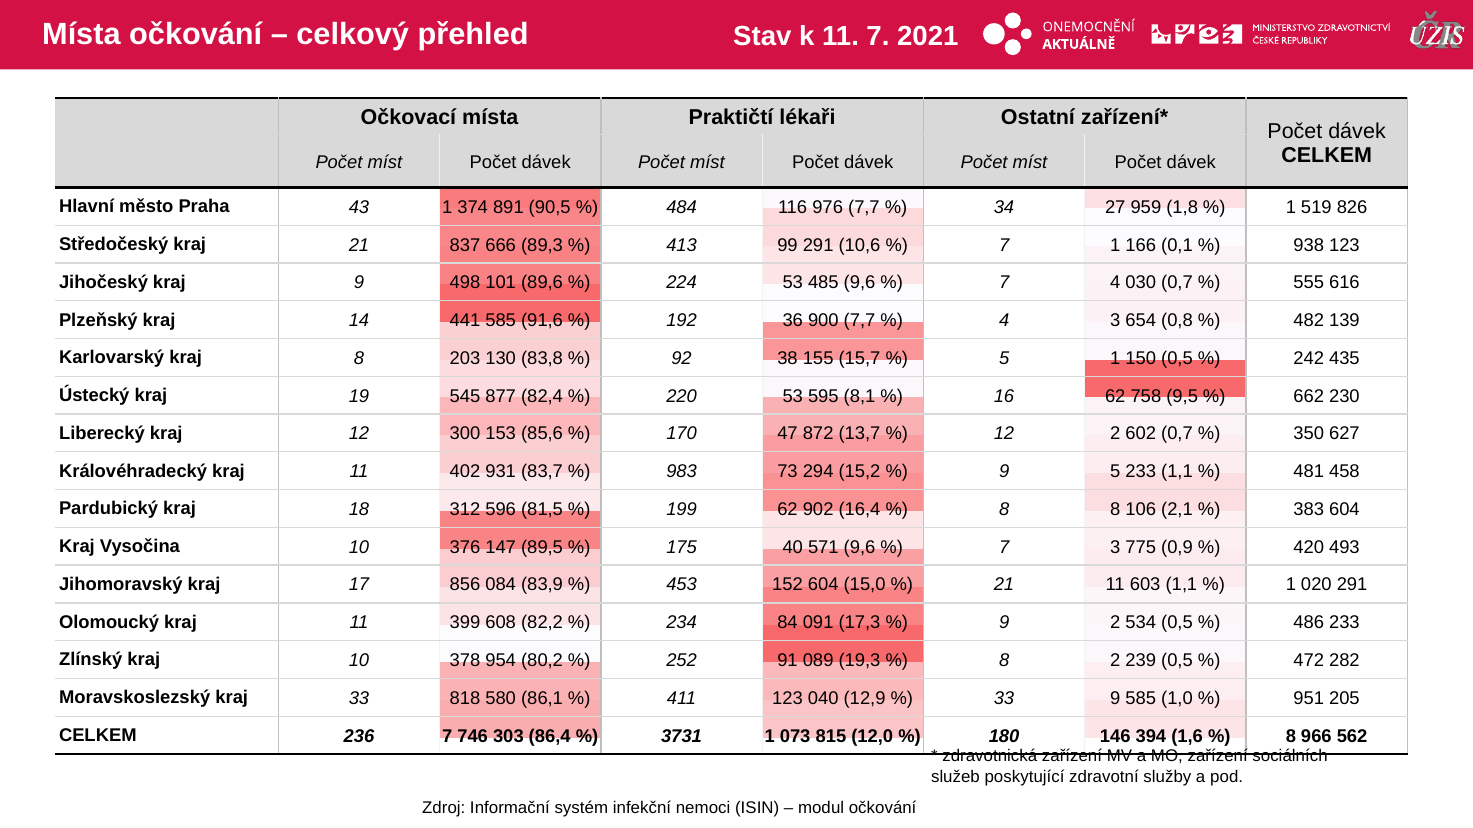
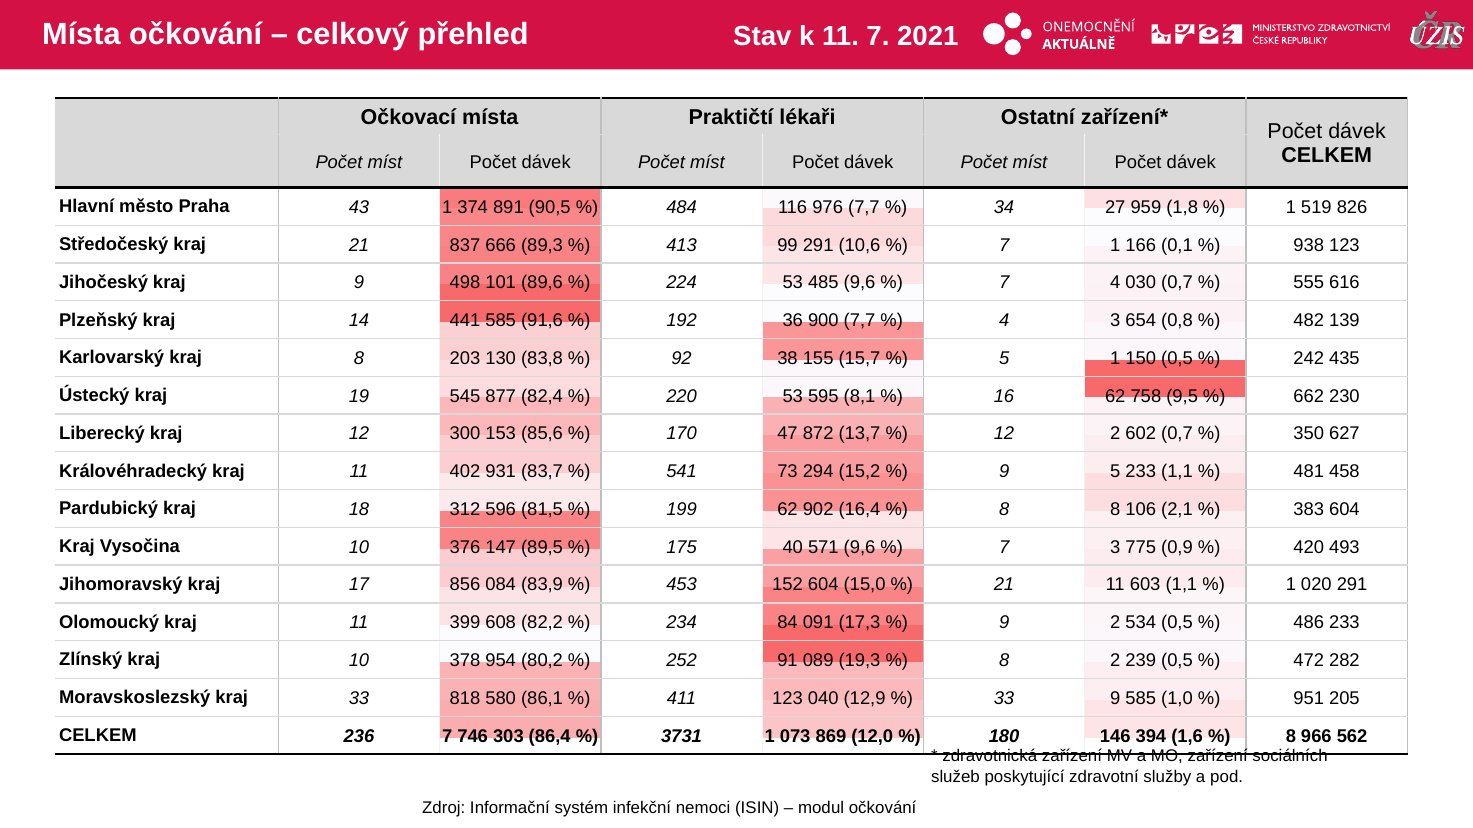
983: 983 -> 541
815: 815 -> 869
